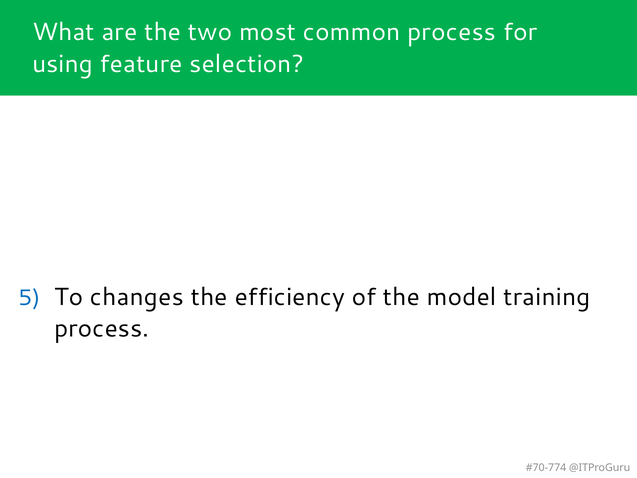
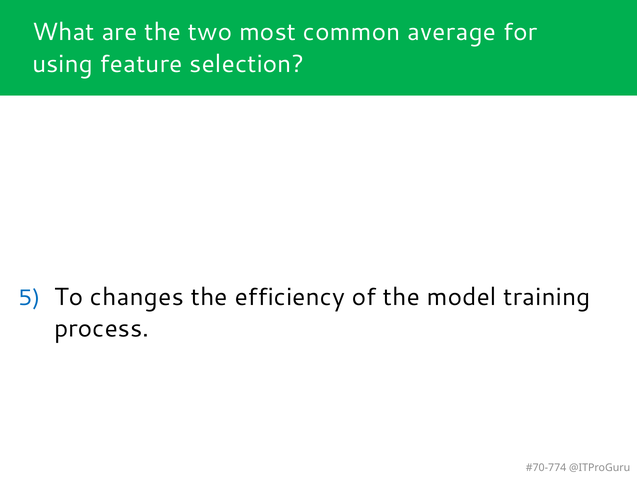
common process: process -> average
